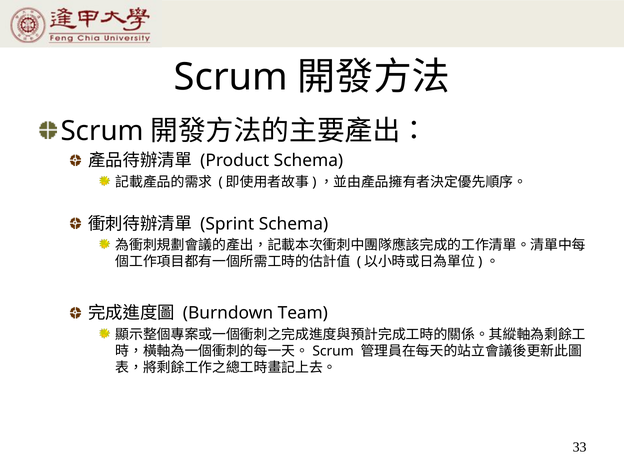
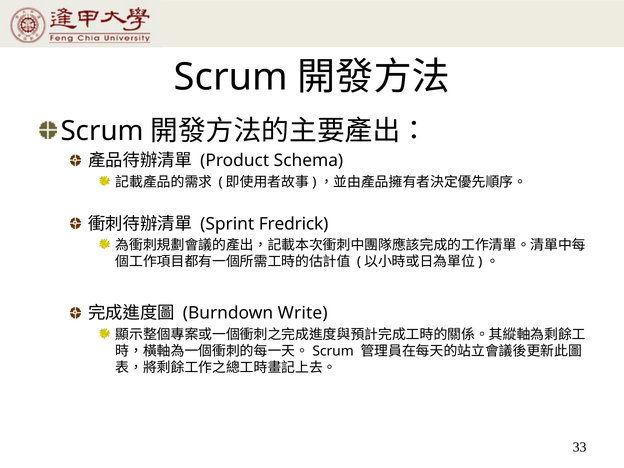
Sprint Schema: Schema -> Fredrick
Team: Team -> Write
